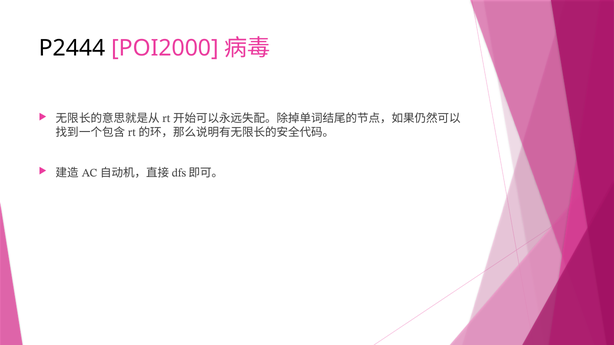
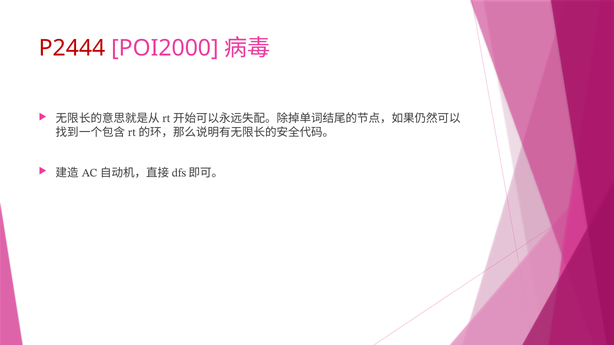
P2444 colour: black -> red
